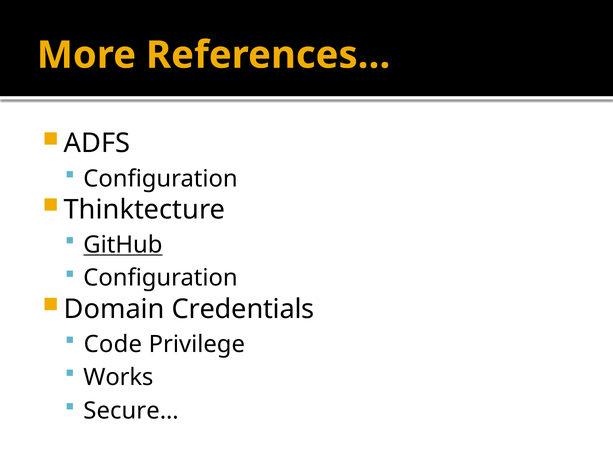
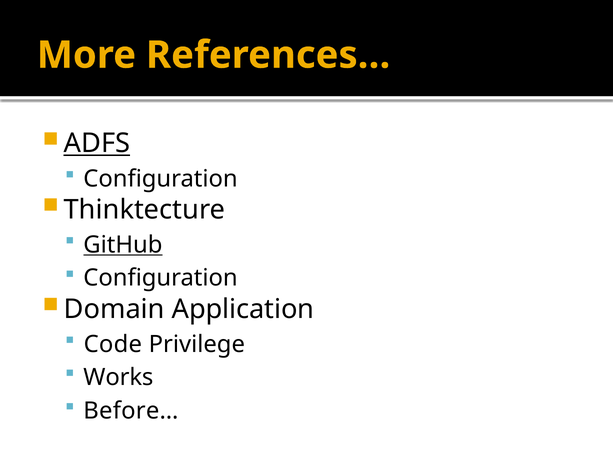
ADFS underline: none -> present
Credentials: Credentials -> Application
Secure…: Secure… -> Before…
